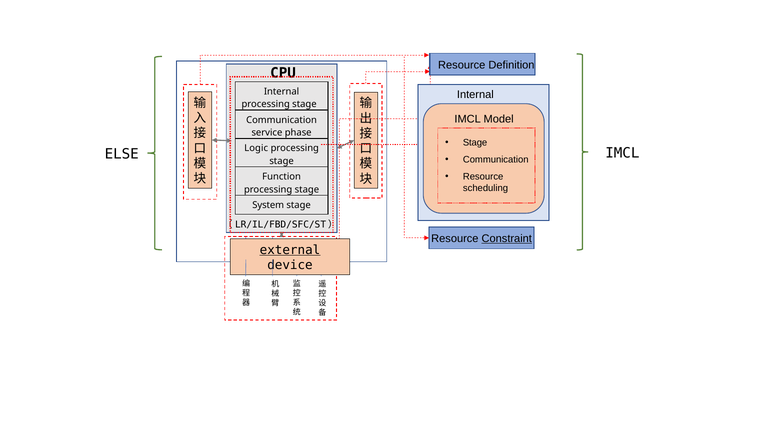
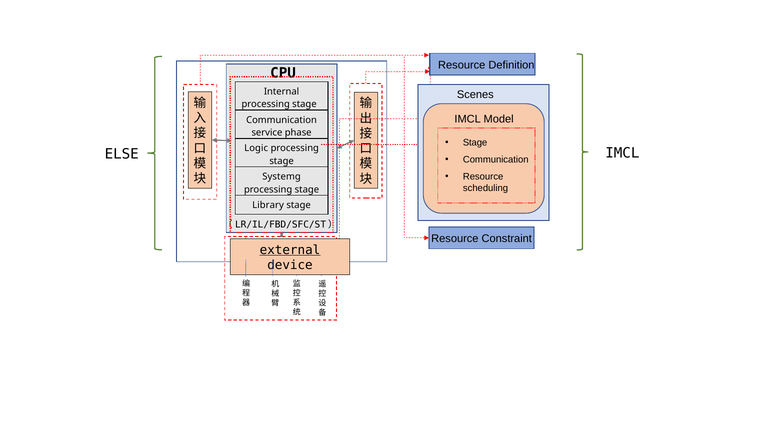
Internal at (475, 95): Internal -> Scenes
Function: Function -> Systemg
System: System -> Library
Constraint underline: present -> none
